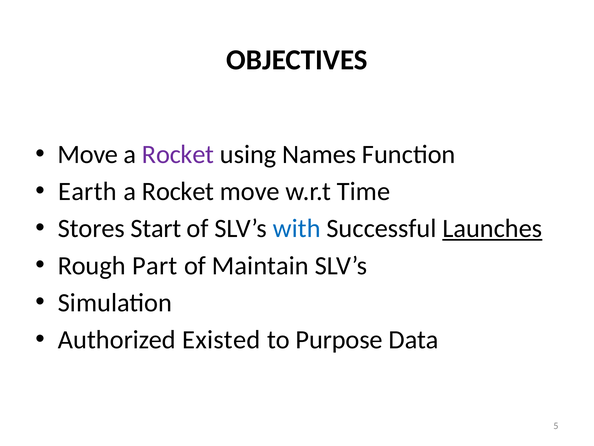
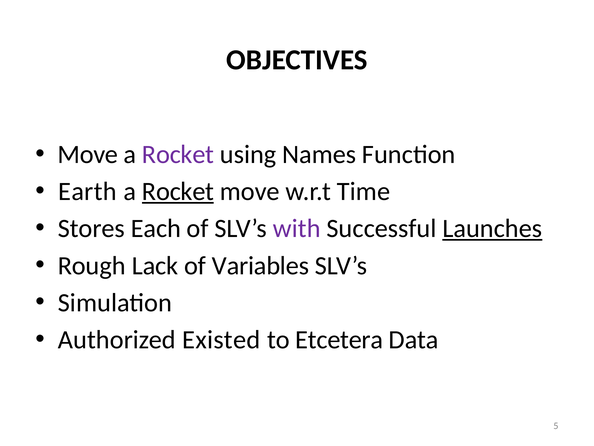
Rocket at (178, 191) underline: none -> present
Start: Start -> Each
with colour: blue -> purple
Part: Part -> Lack
Maintain: Maintain -> Variables
Purpose: Purpose -> Etcetera
